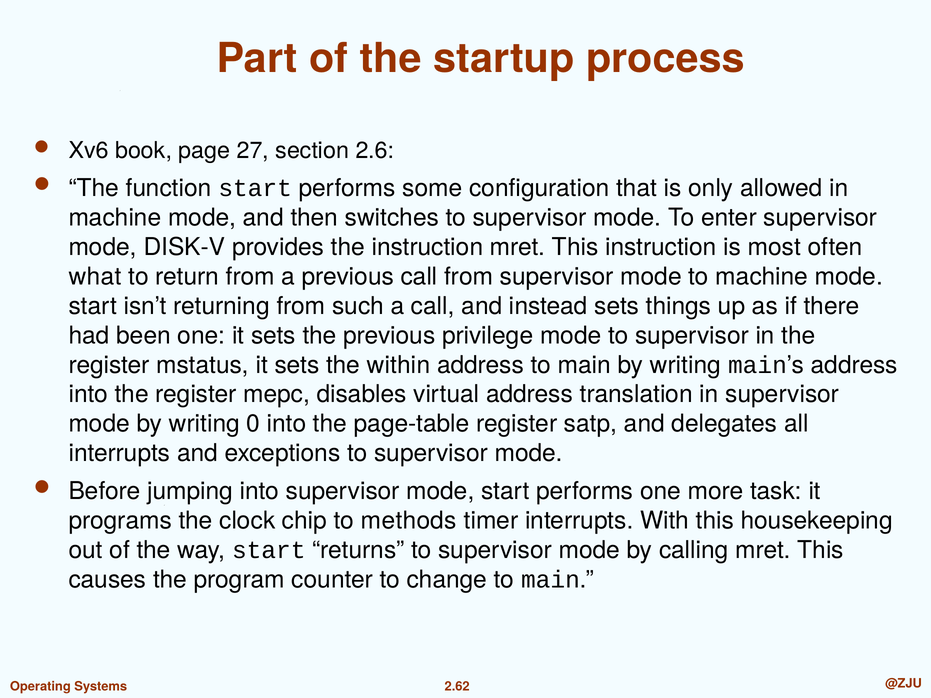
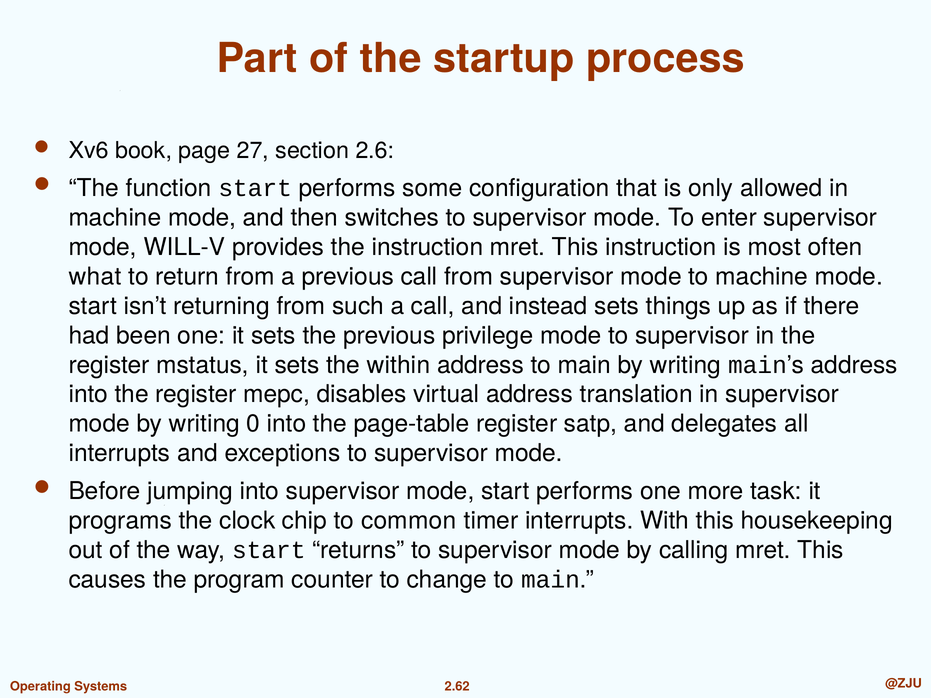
DISK-V: DISK-V -> WILL-V
methods: methods -> common
